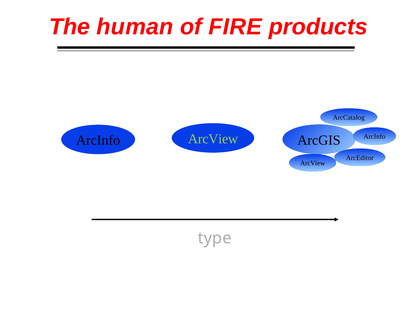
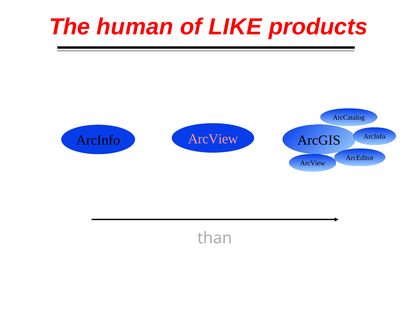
FIRE: FIRE -> LIKE
ArcView at (213, 139) colour: light green -> pink
type: type -> than
